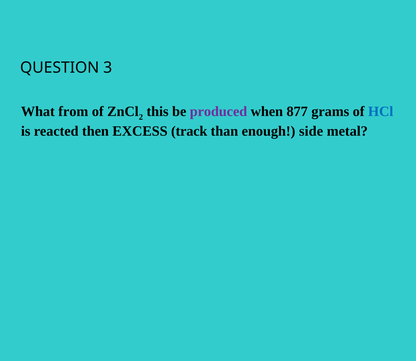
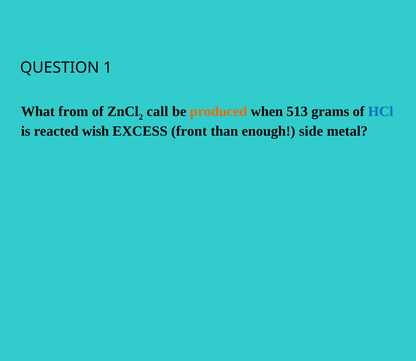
3: 3 -> 1
this: this -> call
produced colour: purple -> orange
877: 877 -> 513
then: then -> wish
track: track -> front
